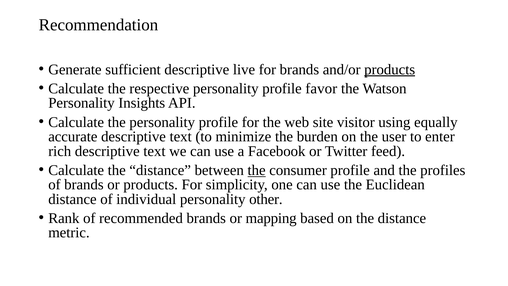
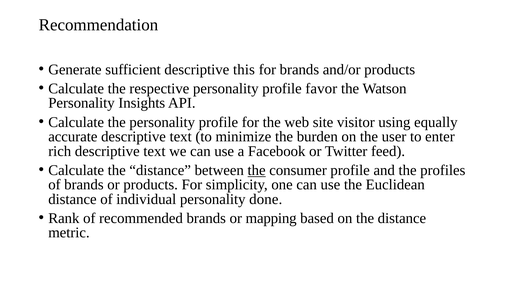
live: live -> this
products at (390, 69) underline: present -> none
other: other -> done
